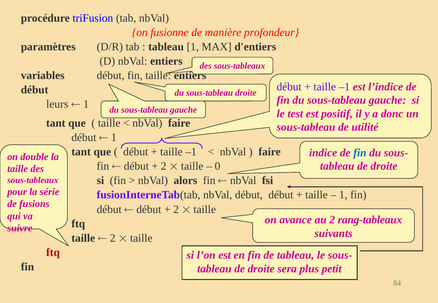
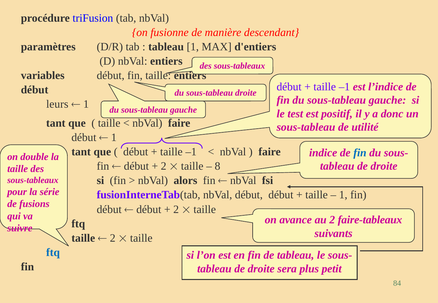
profondeur: profondeur -> descendant
0: 0 -> 8
rang-tableaux: rang-tableaux -> faire-tableaux
ftq at (53, 253) colour: red -> blue
